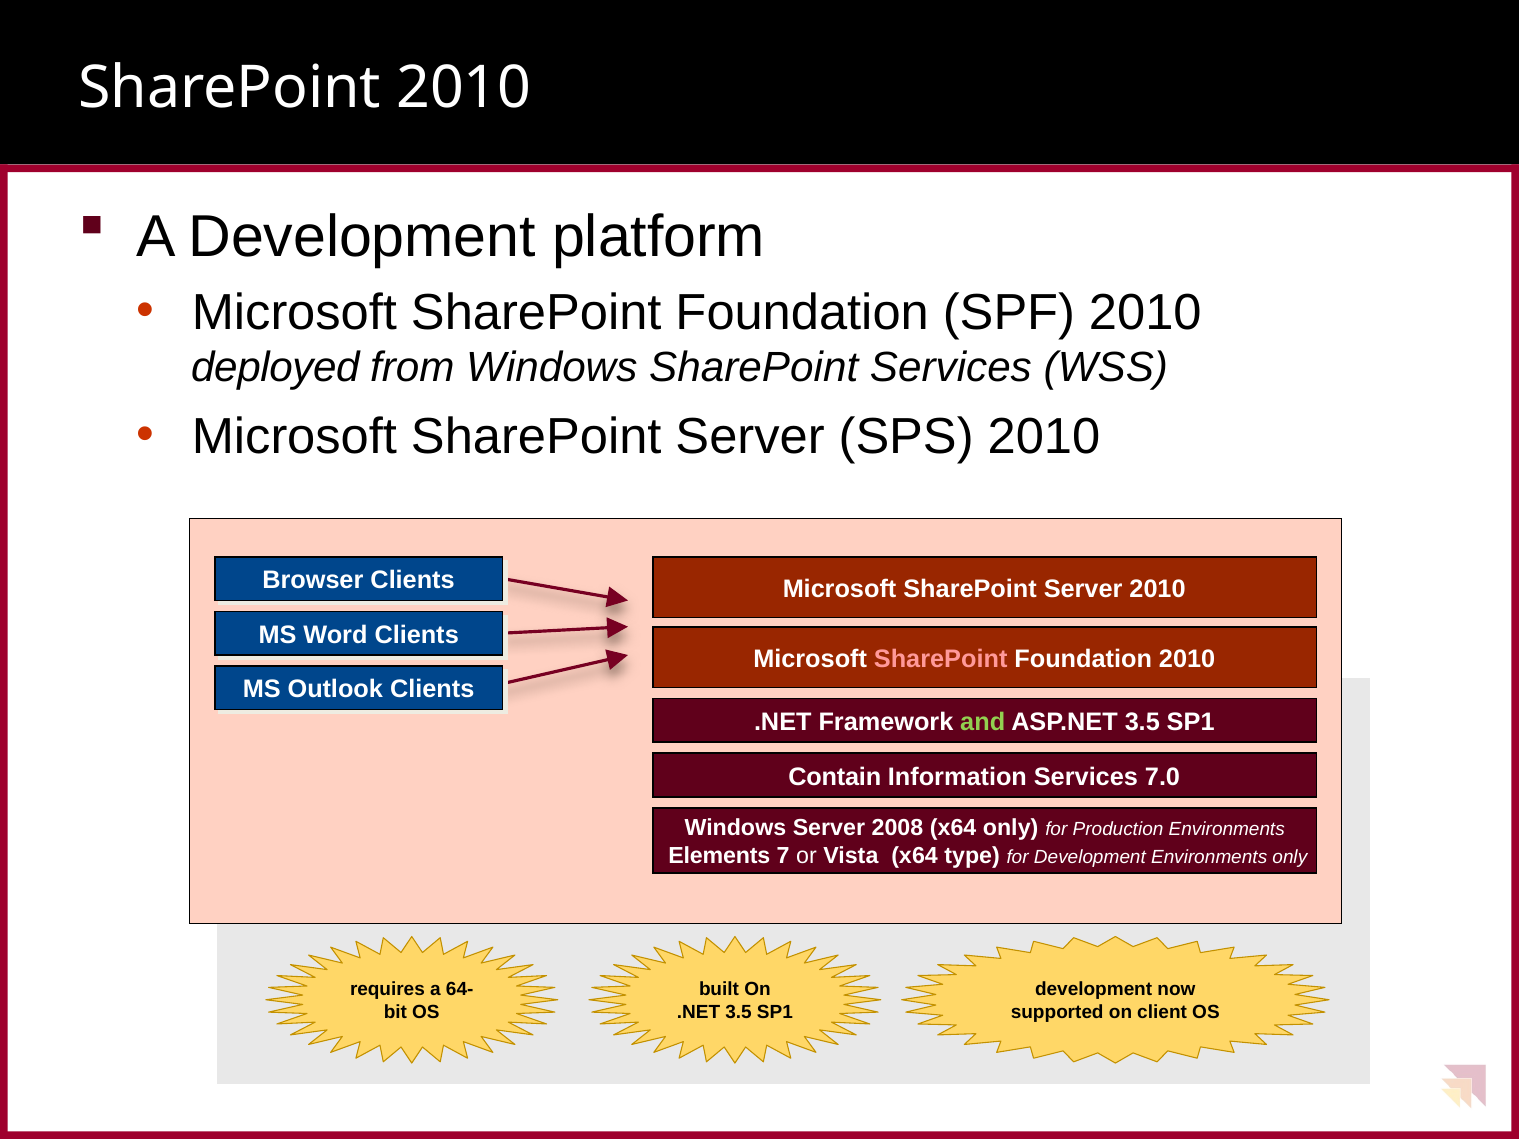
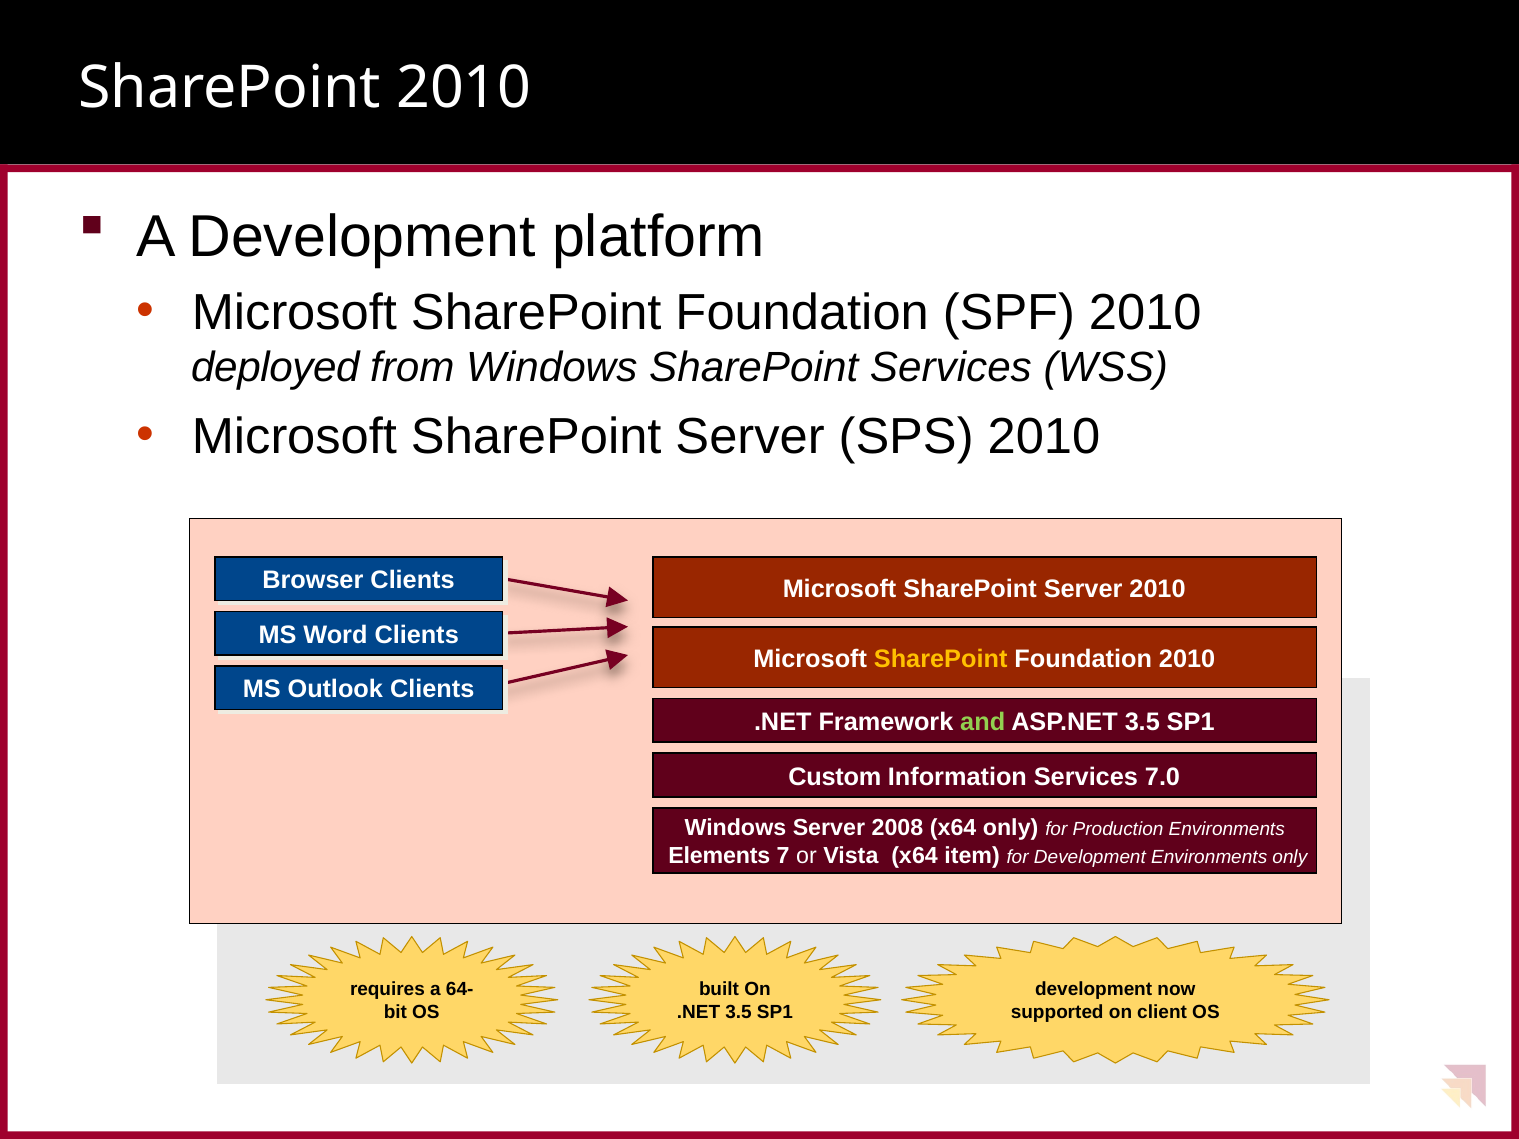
SharePoint at (941, 659) colour: pink -> yellow
Contain: Contain -> Custom
type: type -> item
